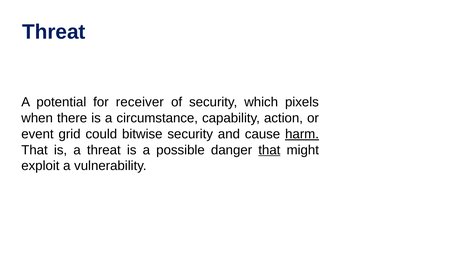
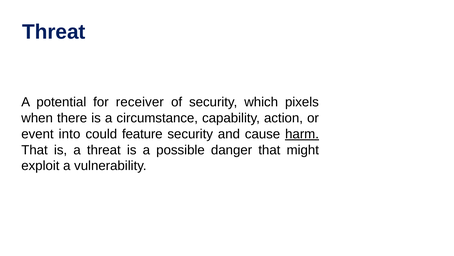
grid: grid -> into
bitwise: bitwise -> feature
that at (269, 150) underline: present -> none
